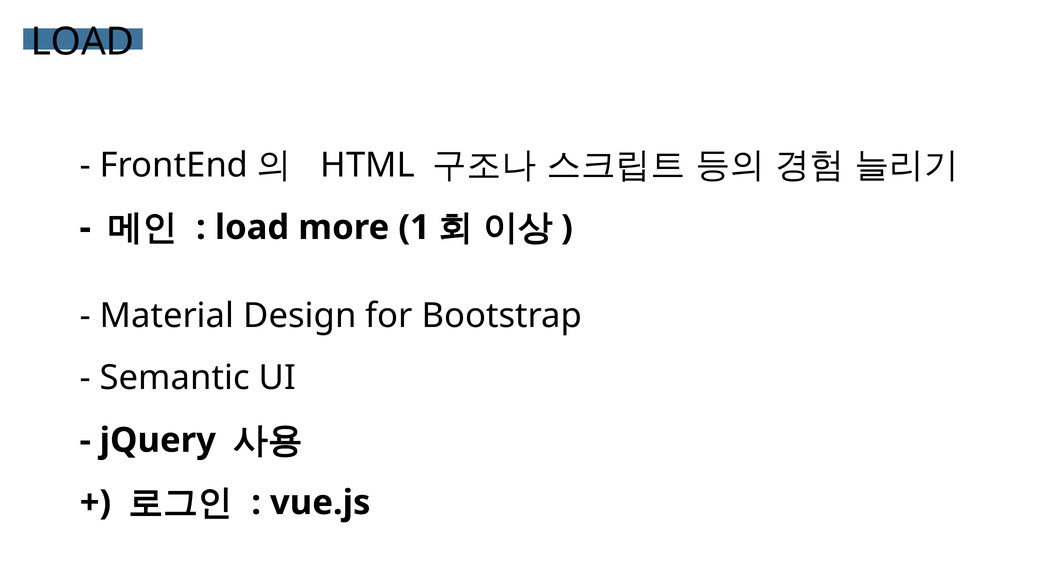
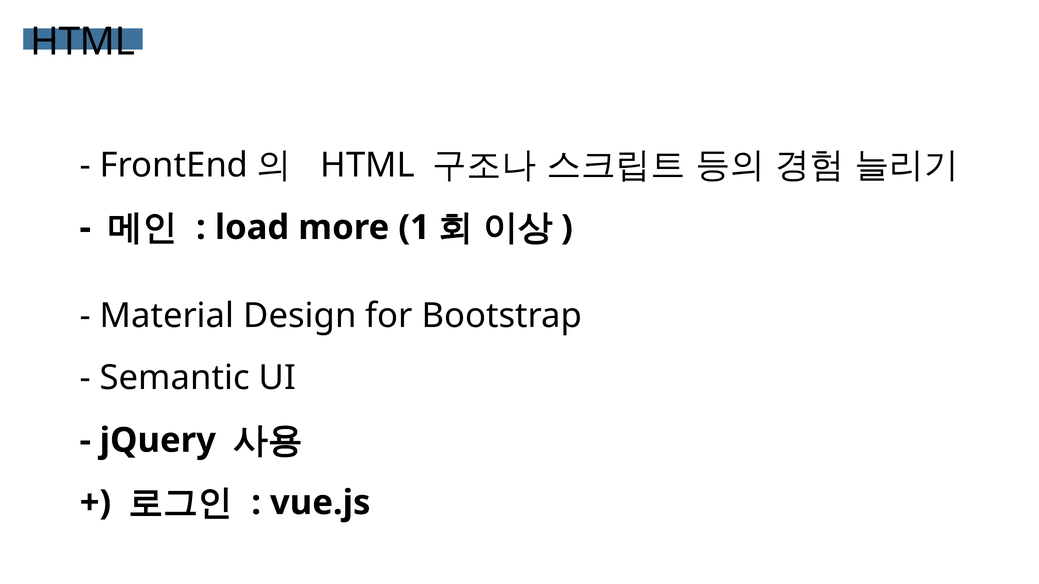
LOAD at (83, 42): LOAD -> HTML
